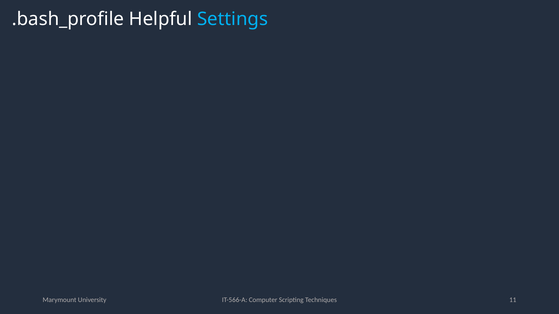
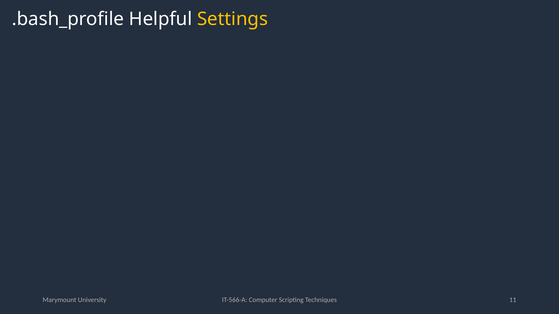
Settings colour: light blue -> yellow
